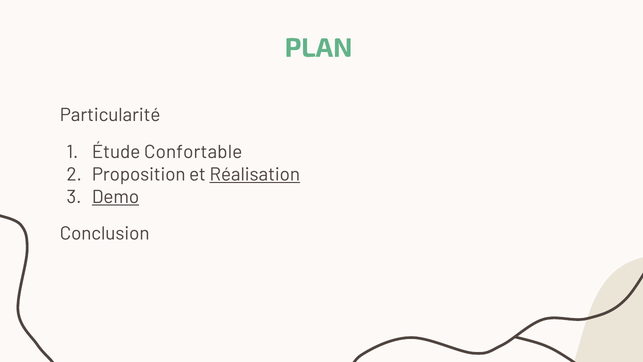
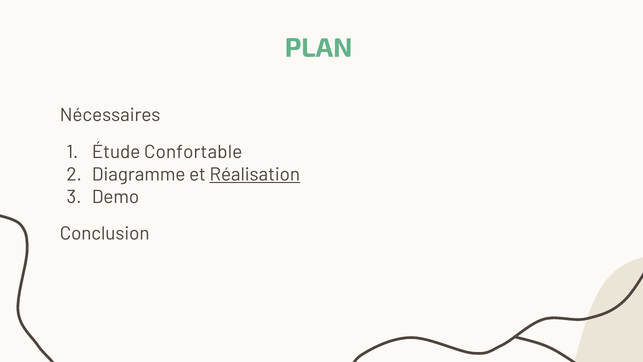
Particularité: Particularité -> Nécessaires
Proposition: Proposition -> Diagramme
Demo underline: present -> none
